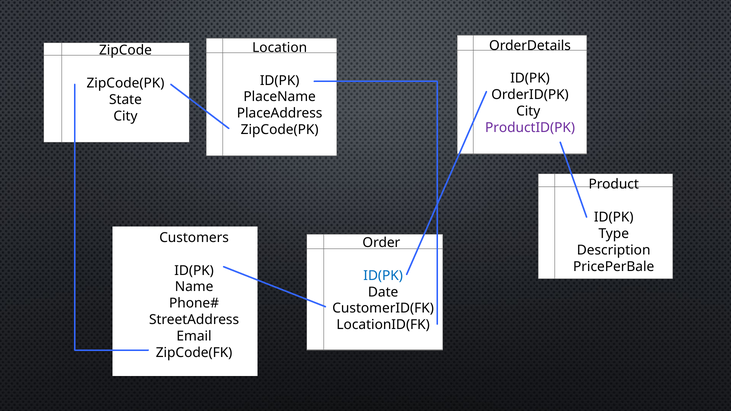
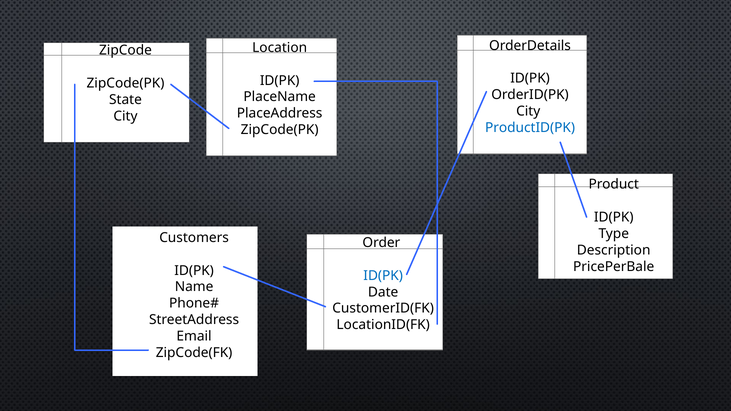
ProductID(PK colour: purple -> blue
